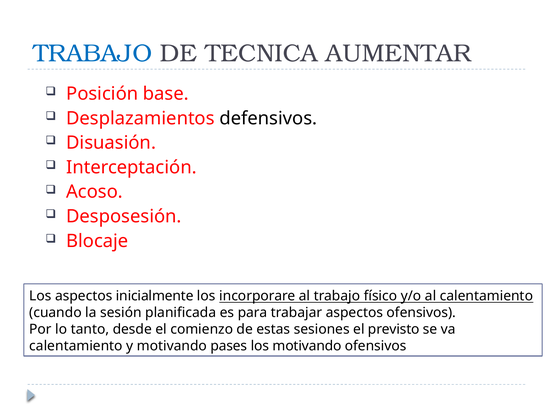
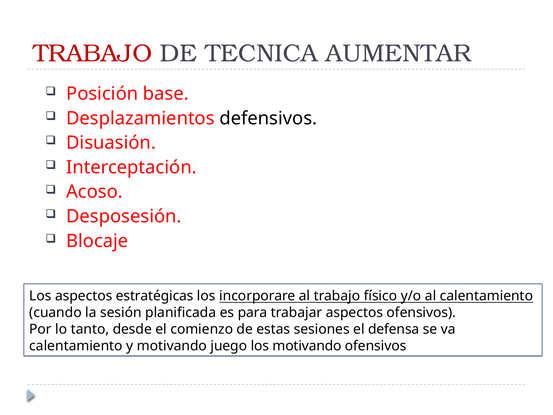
TRABAJO at (93, 53) colour: blue -> red
inicialmente: inicialmente -> estratégicas
previsto: previsto -> defensa
pases: pases -> juego
